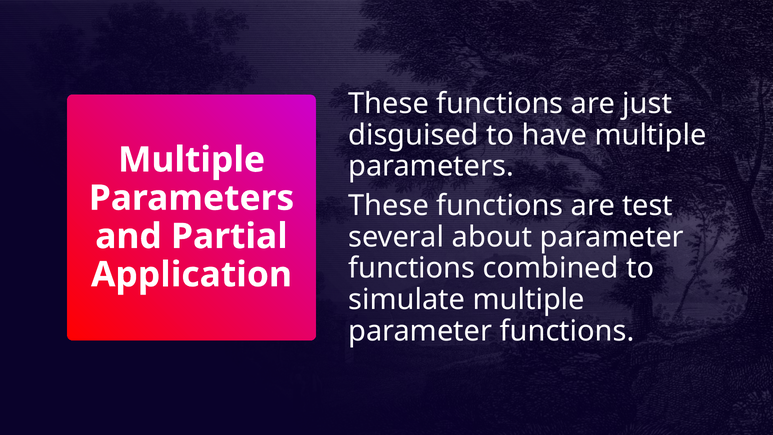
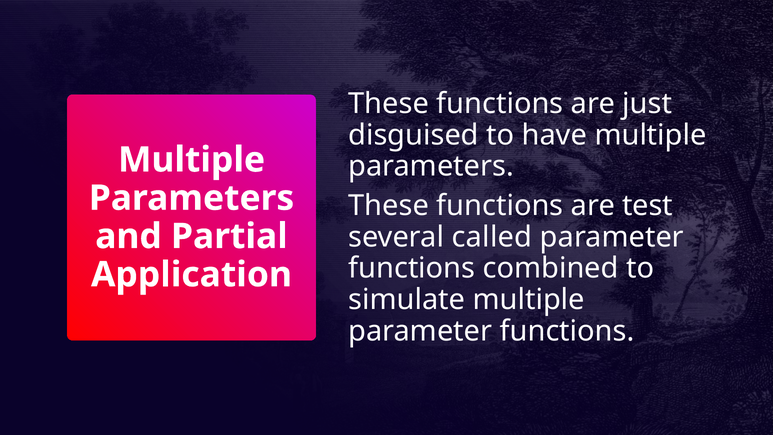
about: about -> called
